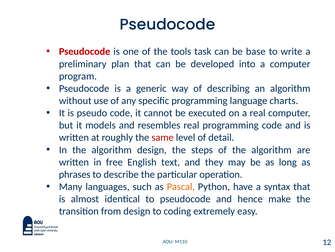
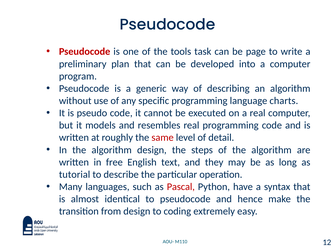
base: base -> page
phrases: phrases -> tutorial
Pascal colour: orange -> red
